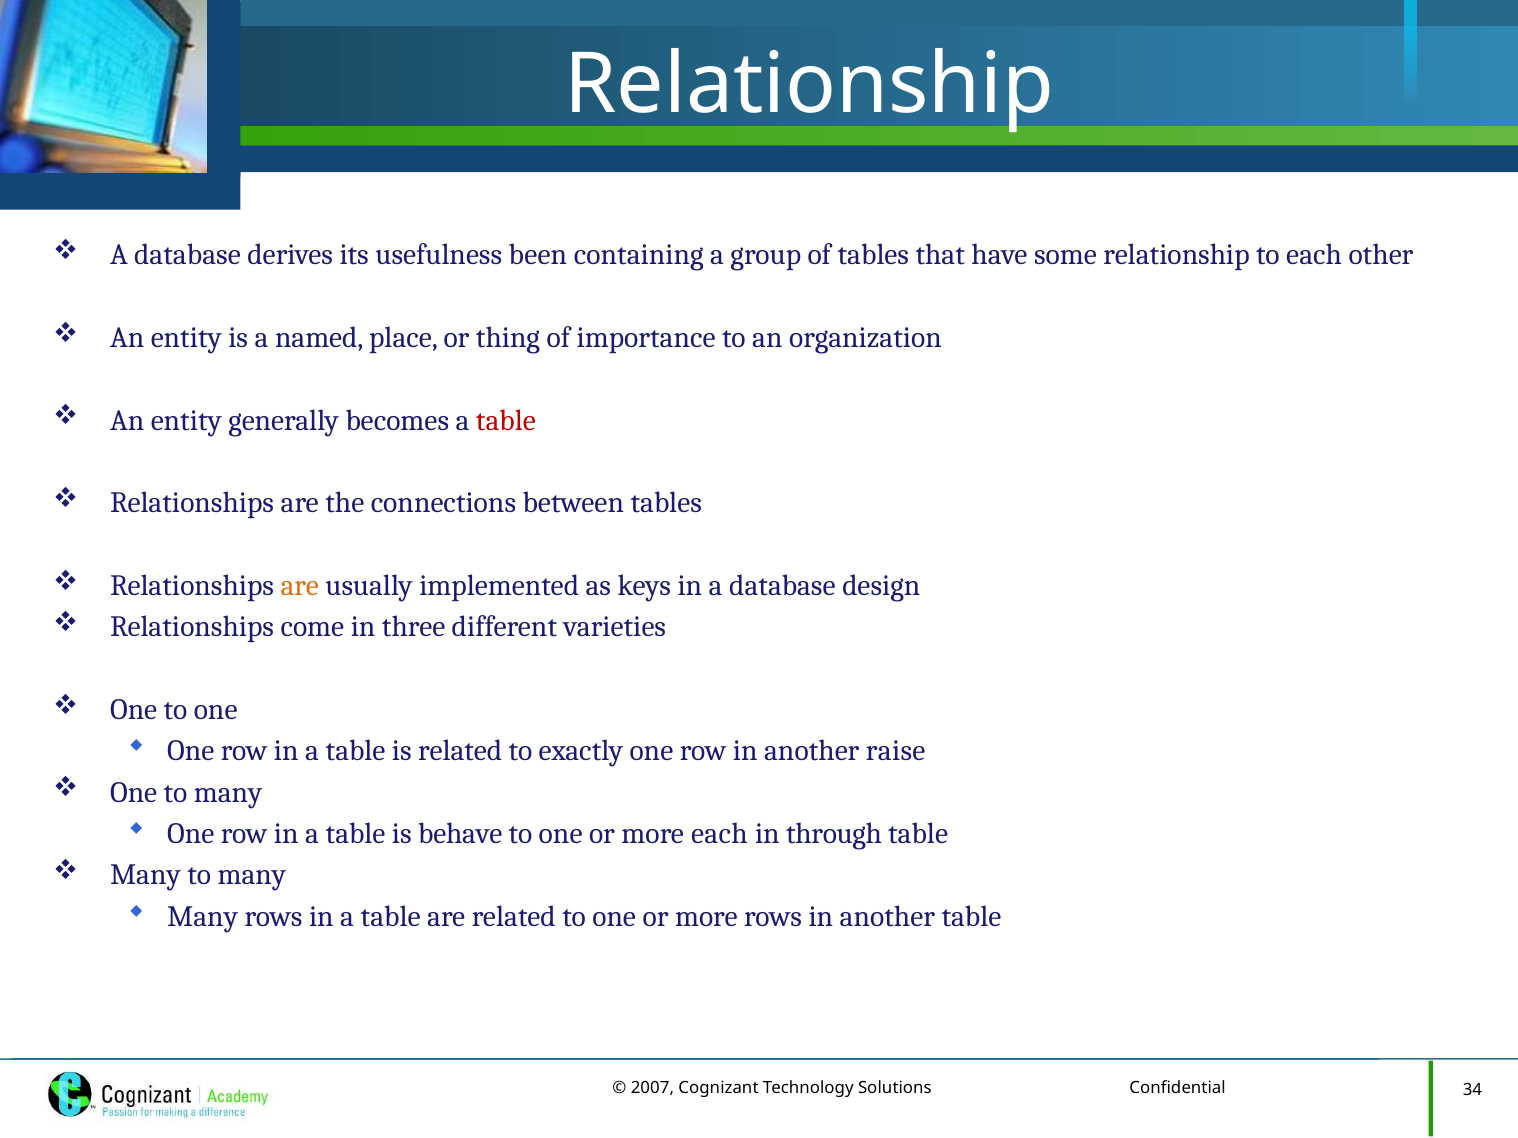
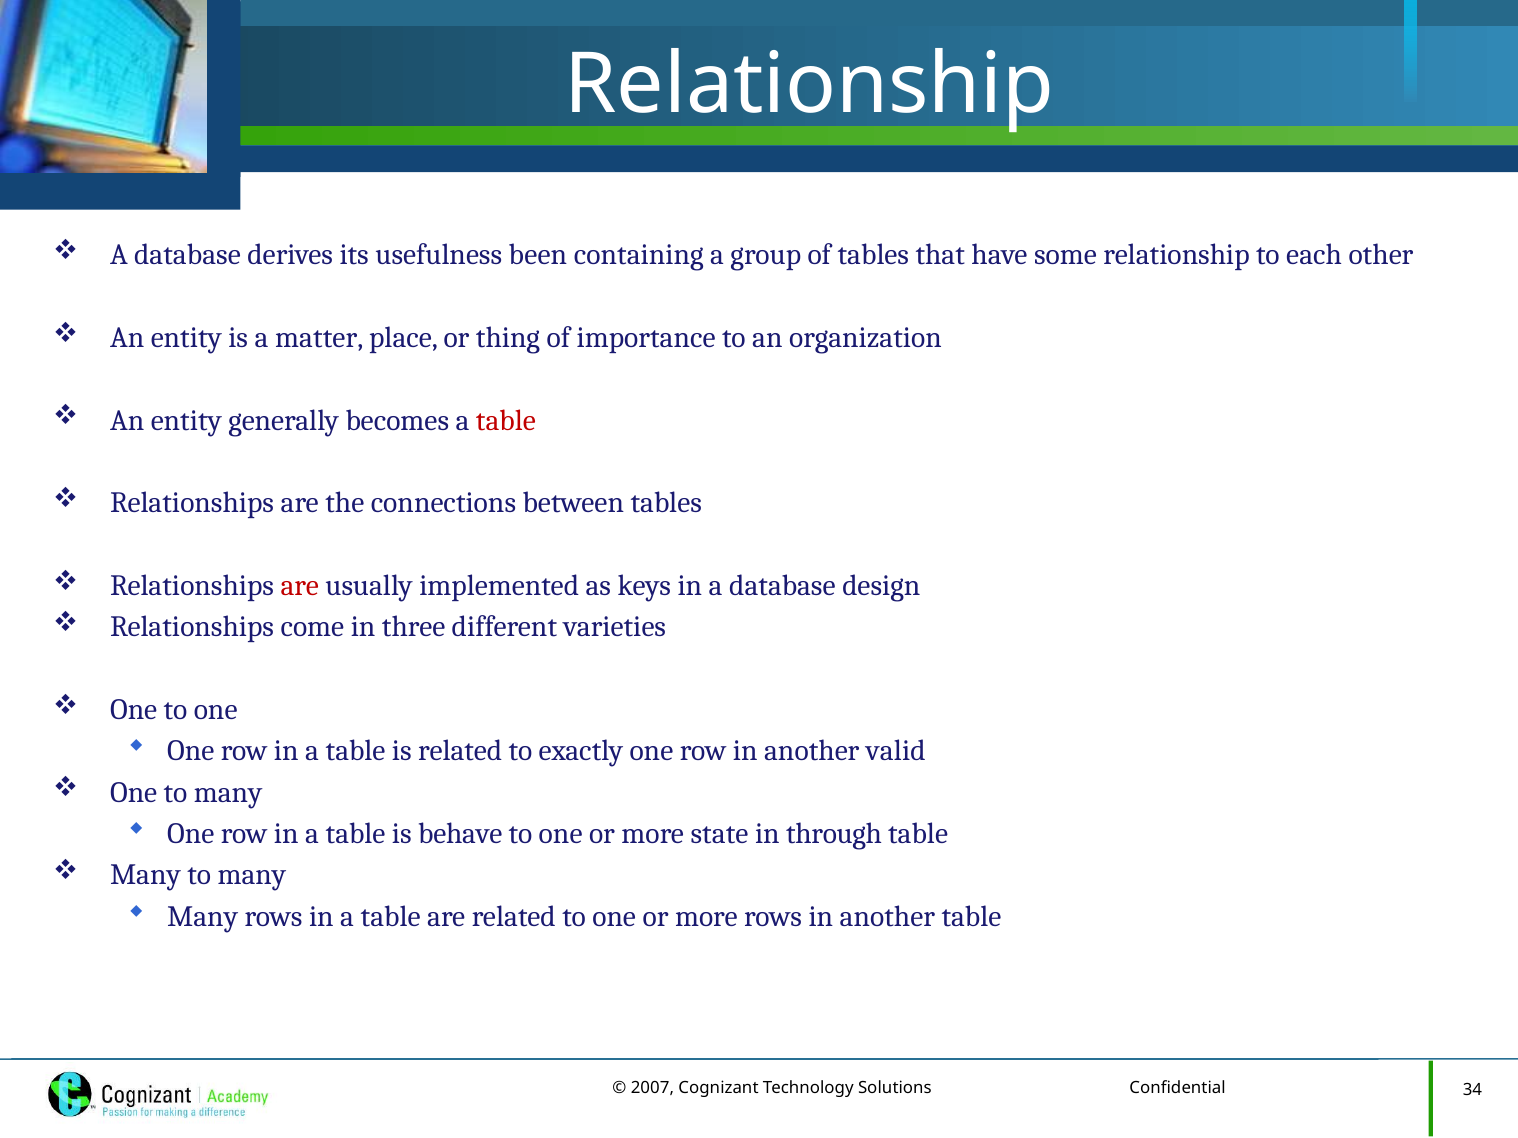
named: named -> matter
are at (300, 586) colour: orange -> red
raise: raise -> valid
more each: each -> state
